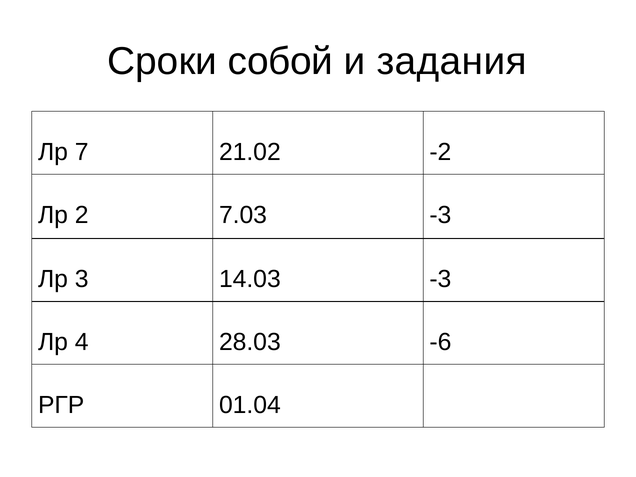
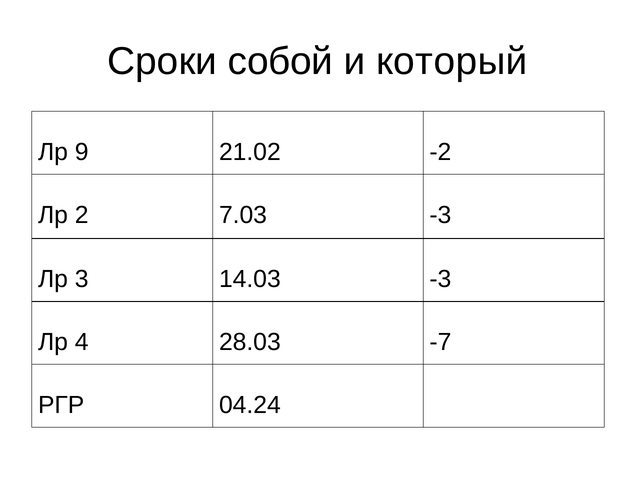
задания: задания -> который
7: 7 -> 9
-6: -6 -> -7
01.04: 01.04 -> 04.24
